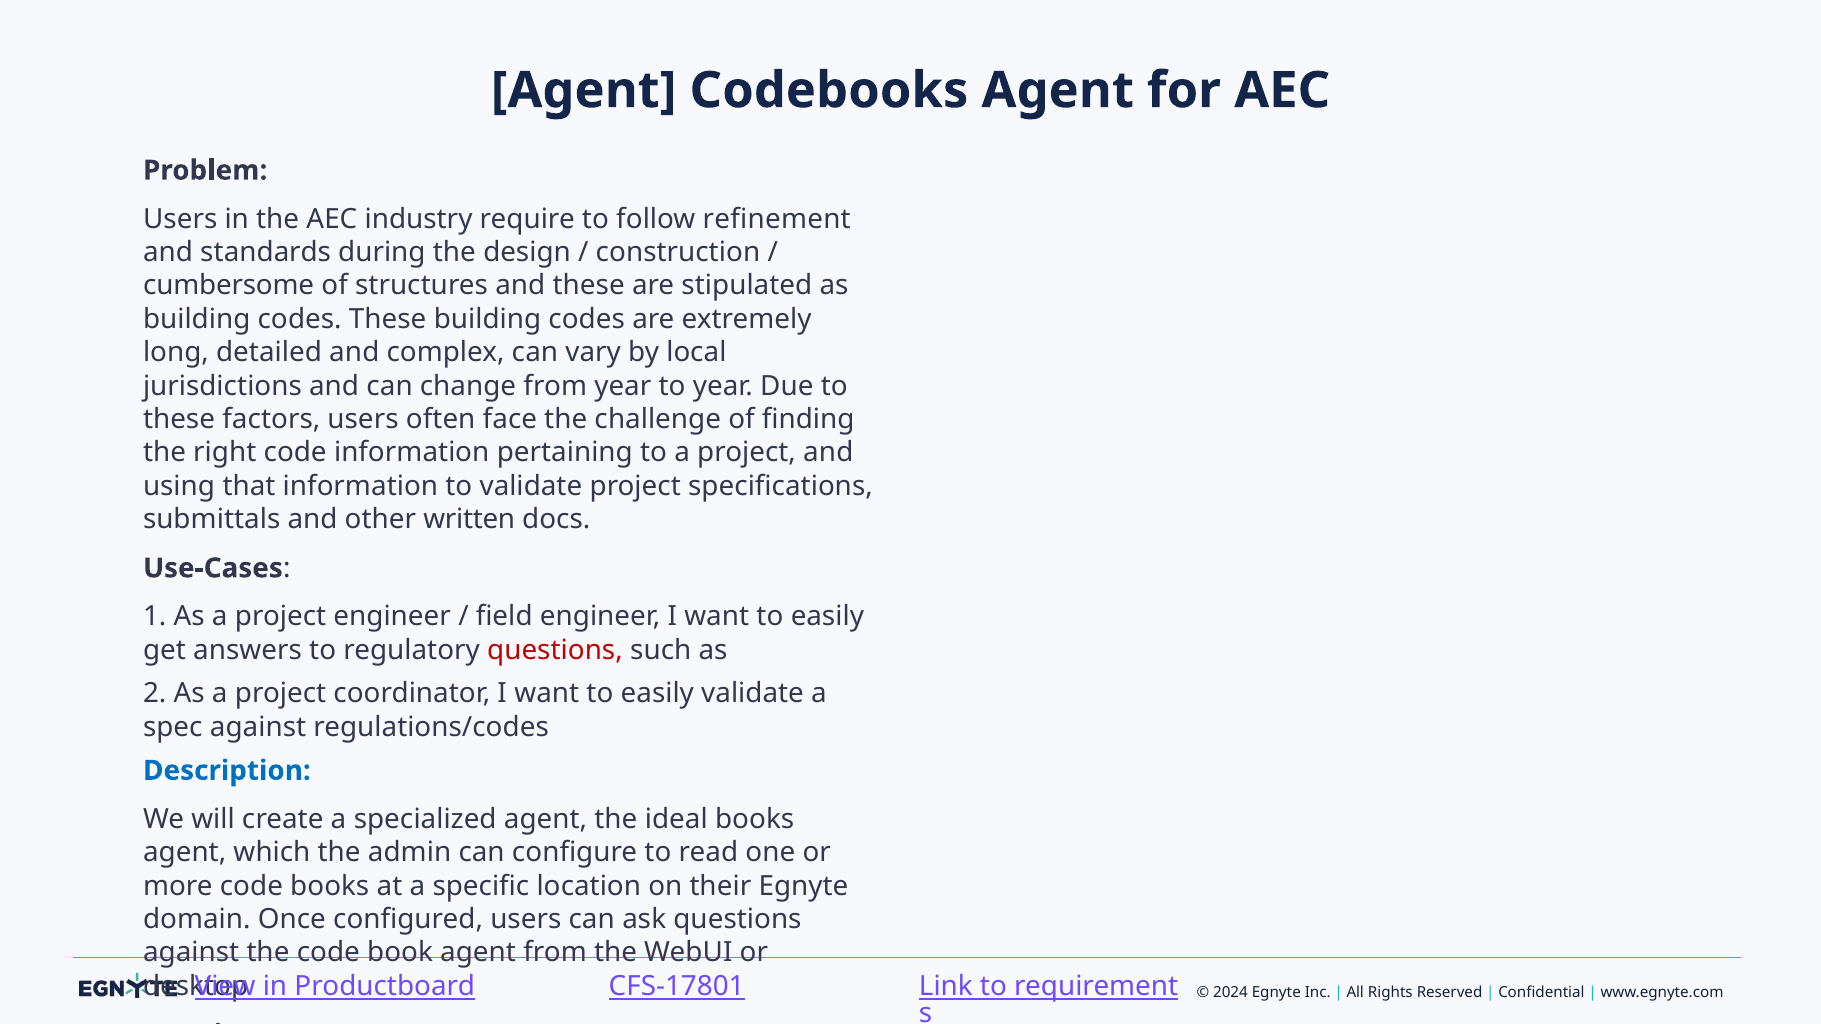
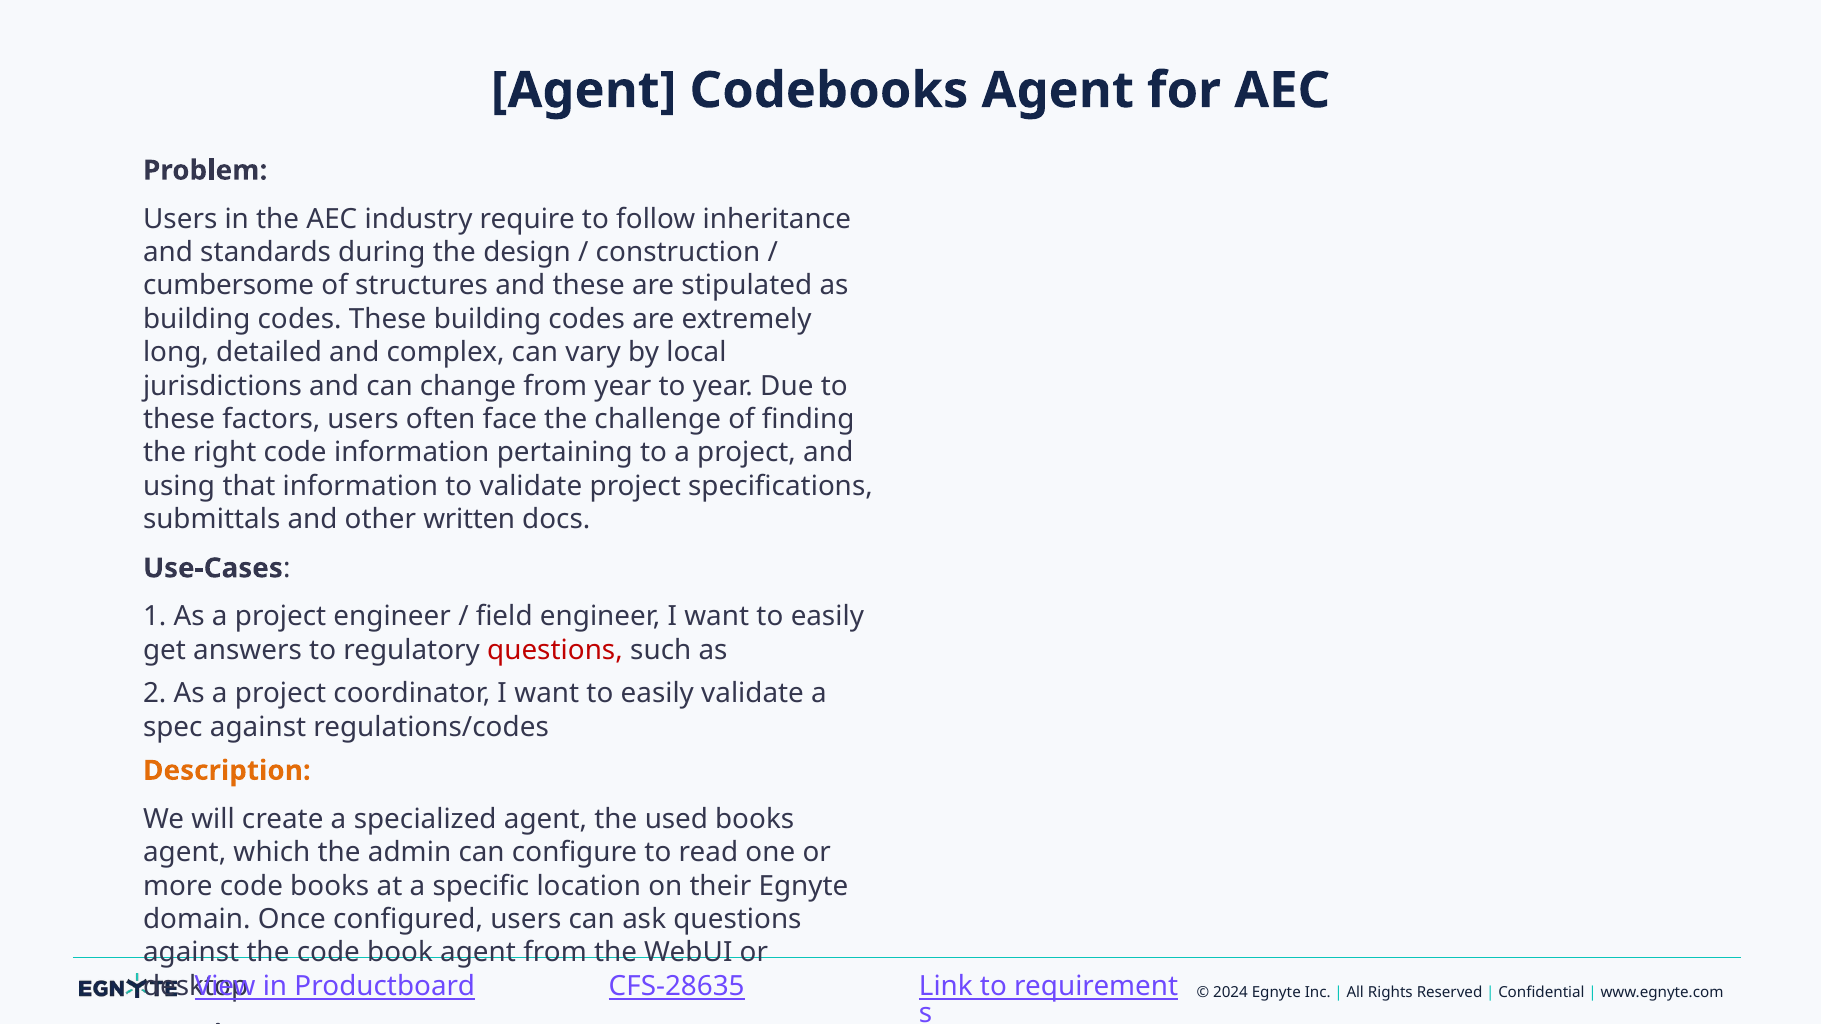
refinement: refinement -> inheritance
Description colour: blue -> orange
ideal: ideal -> used
CFS-17801: CFS-17801 -> CFS-28635
